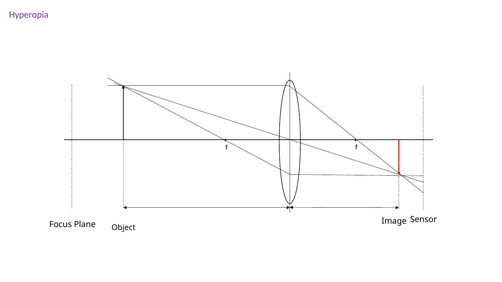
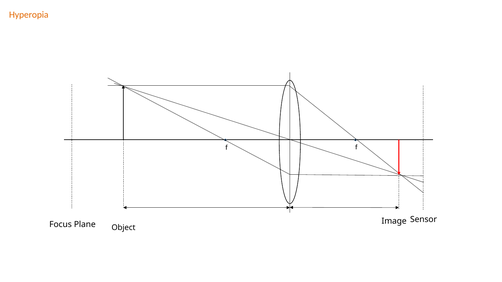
Hyperopia colour: purple -> orange
